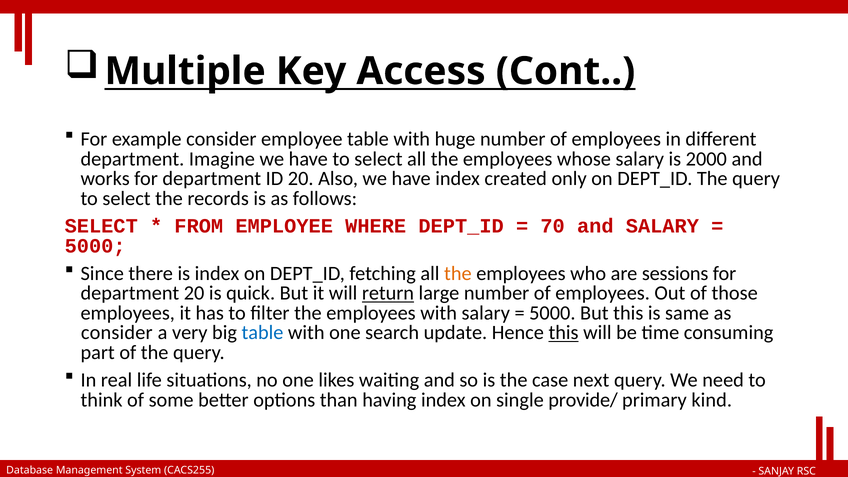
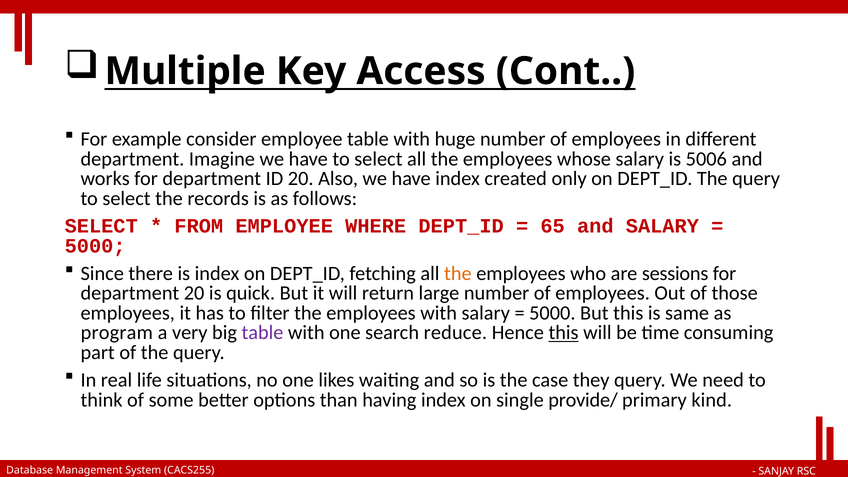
2000: 2000 -> 5006
70: 70 -> 65
return underline: present -> none
consider at (117, 333): consider -> program
table at (262, 333) colour: blue -> purple
update: update -> reduce
next: next -> they
